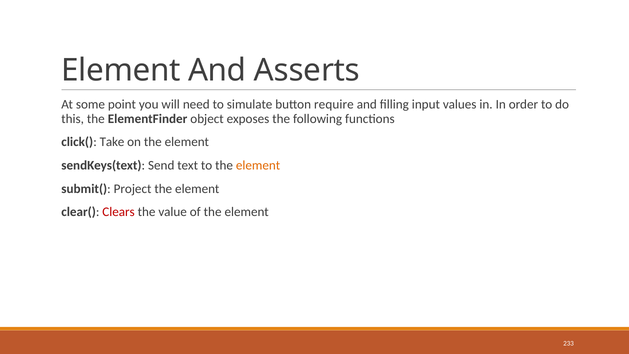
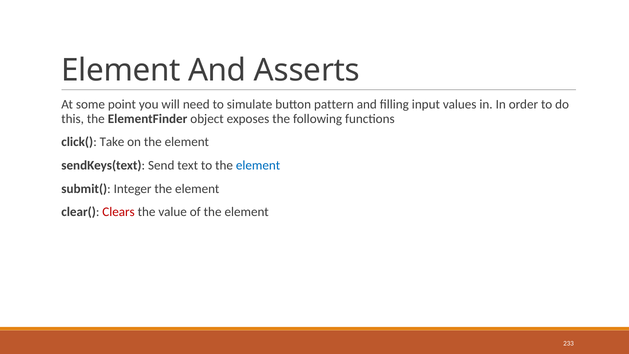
require: require -> pattern
element at (258, 165) colour: orange -> blue
Project: Project -> Integer
